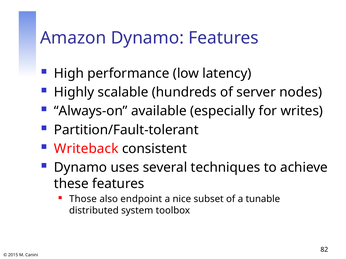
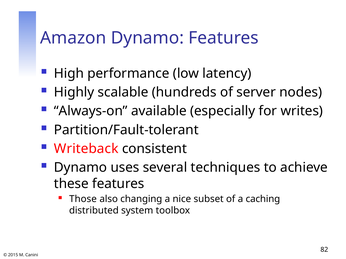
endpoint: endpoint -> changing
tunable: tunable -> caching
